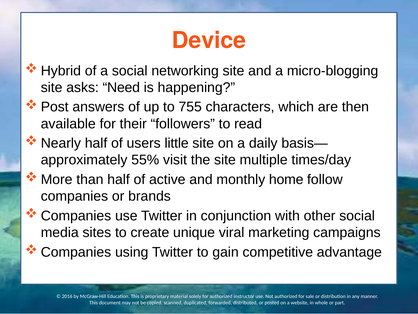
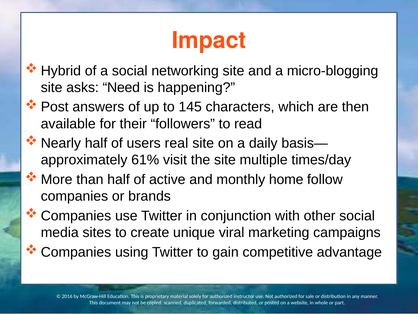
Device: Device -> Impact
755: 755 -> 145
little: little -> real
55%: 55% -> 61%
